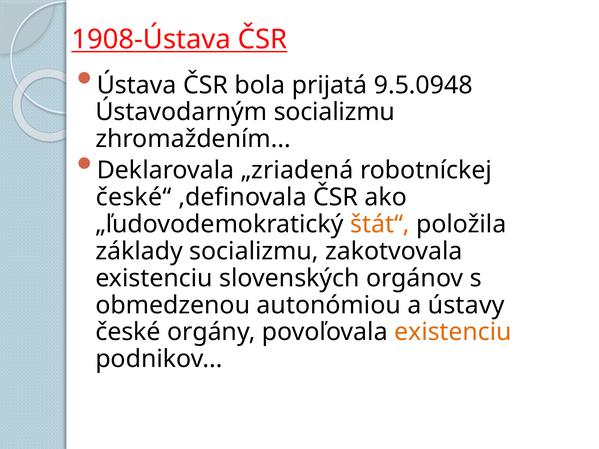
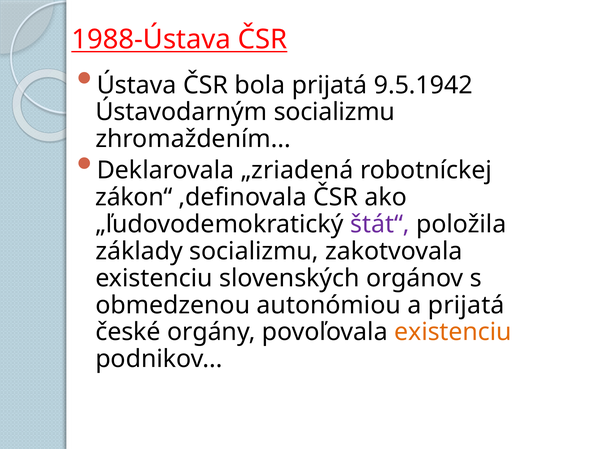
1908-Ústava: 1908-Ústava -> 1988-Ústava
9.5.0948: 9.5.0948 -> 9.5.1942
české“: české“ -> zákon“
štát“ colour: orange -> purple
a ústavy: ústavy -> prijatá
